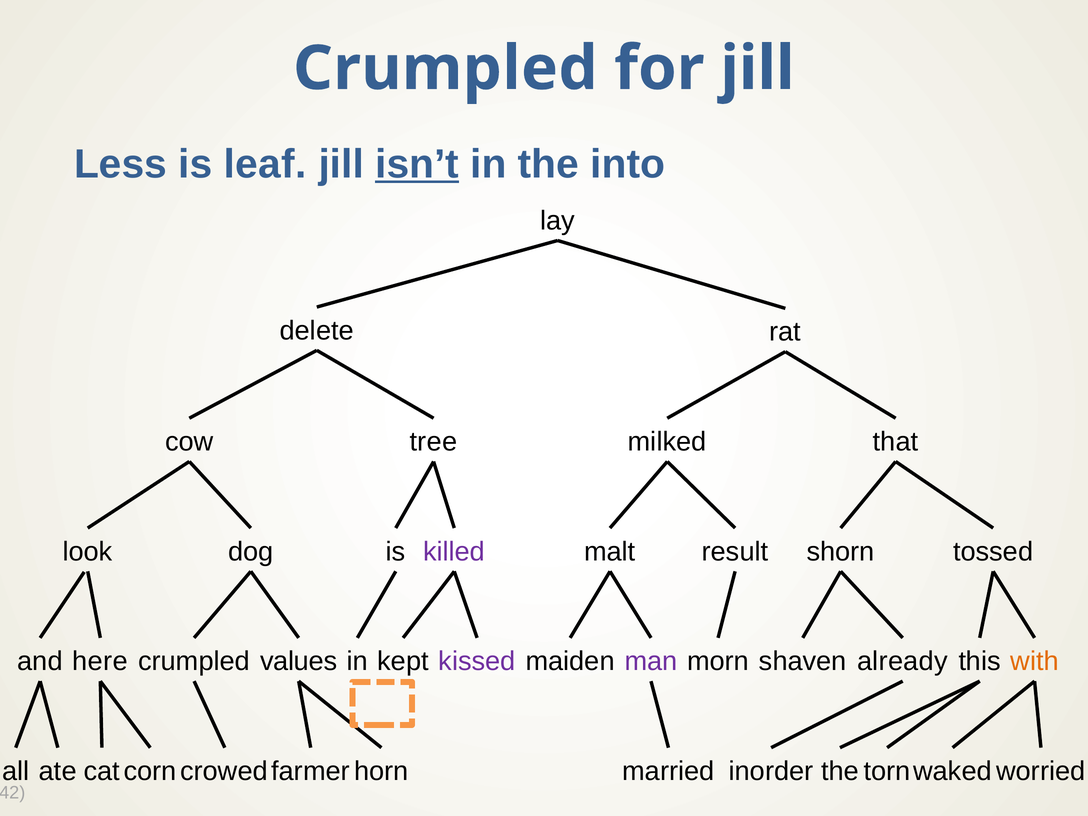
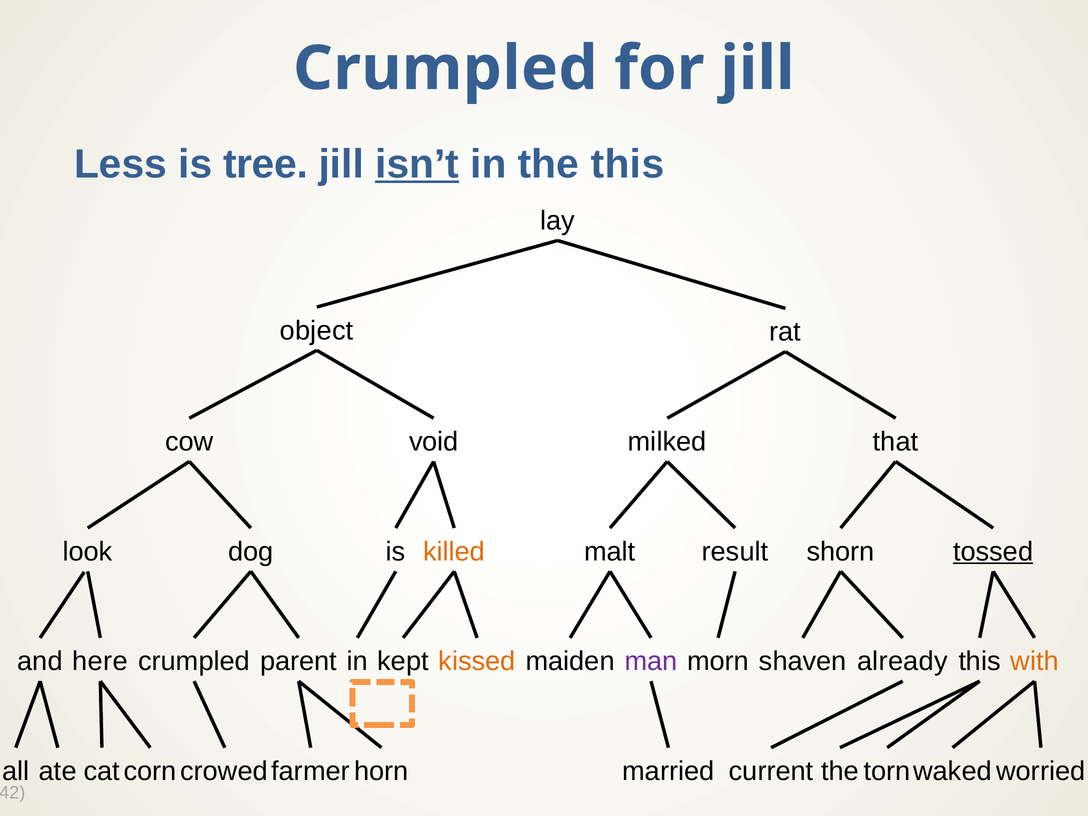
leaf: leaf -> tree
the into: into -> this
delete: delete -> object
tree: tree -> void
killed colour: purple -> orange
tossed underline: none -> present
values: values -> parent
kissed colour: purple -> orange
inorder: inorder -> current
